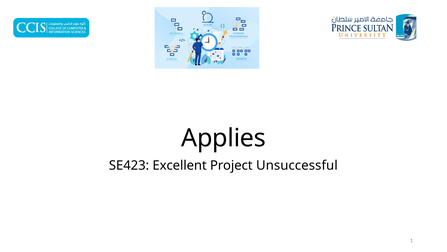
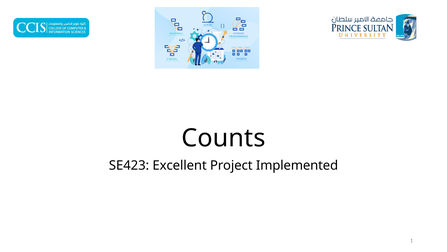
Applies: Applies -> Counts
Unsuccessful: Unsuccessful -> Implemented
